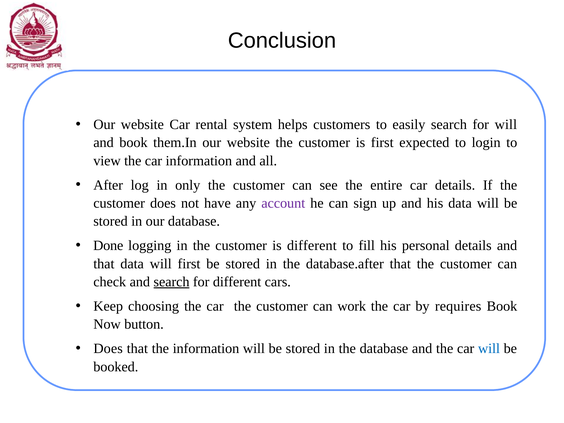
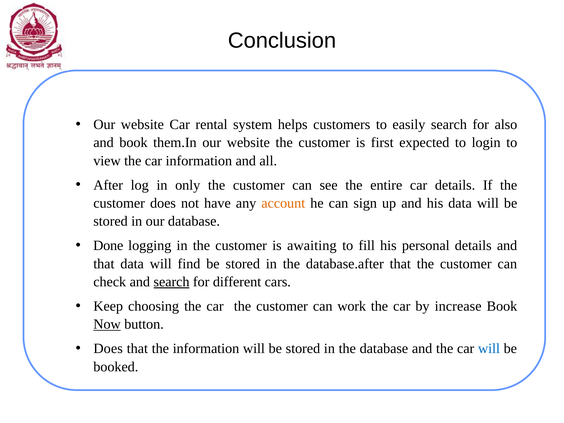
for will: will -> also
account colour: purple -> orange
is different: different -> awaiting
will first: first -> find
requires: requires -> increase
Now underline: none -> present
